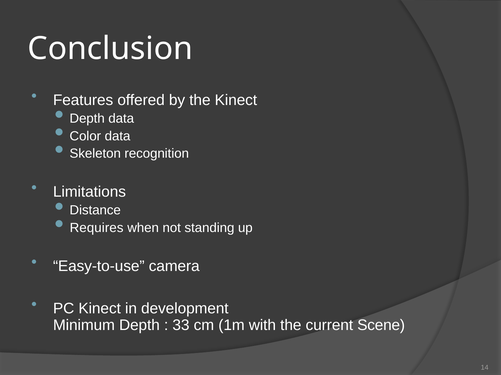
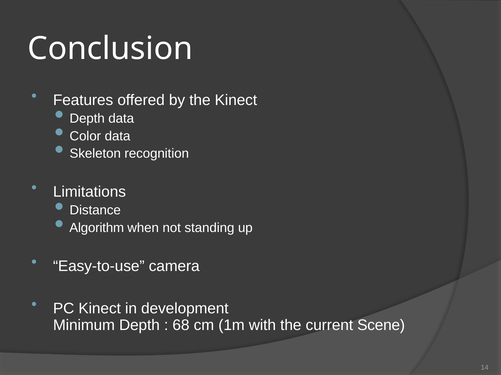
Requires: Requires -> Algorithm
33: 33 -> 68
